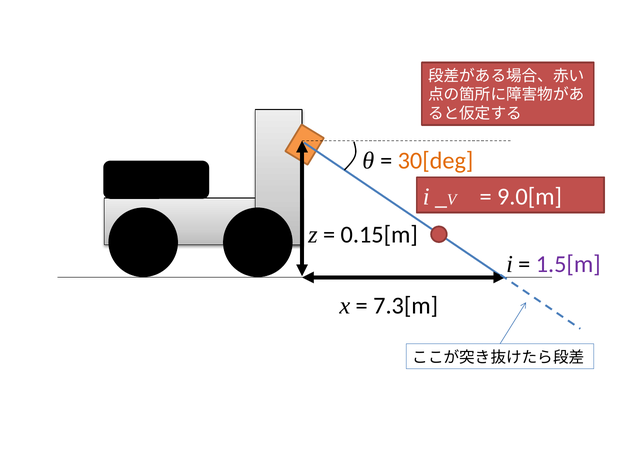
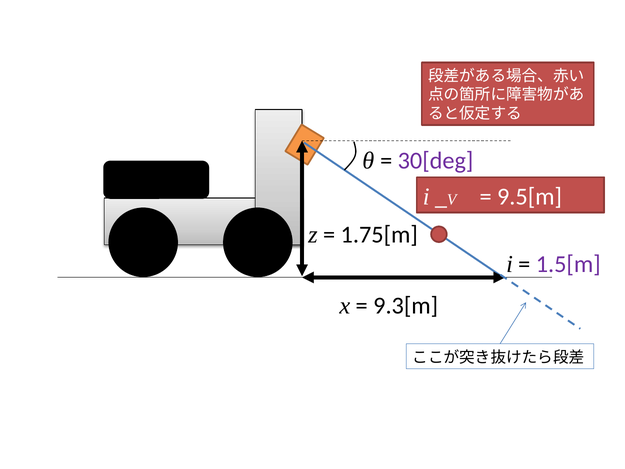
30[deg colour: orange -> purple
9.0[m: 9.0[m -> 9.5[m
0.15[m: 0.15[m -> 1.75[m
7.3[m: 7.3[m -> 9.3[m
